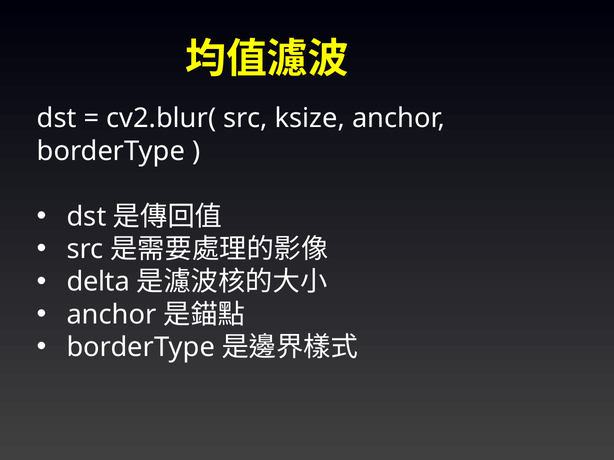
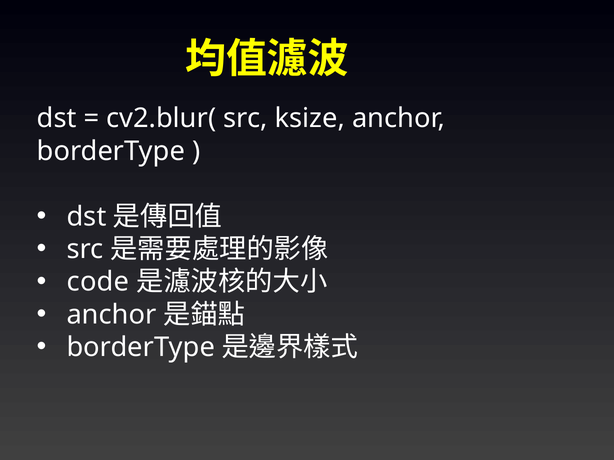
delta: delta -> code
